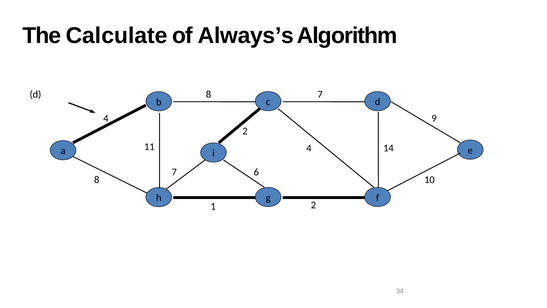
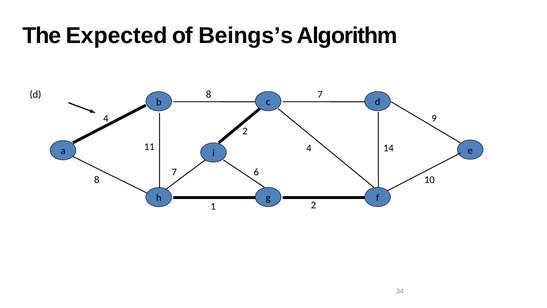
Calculate: Calculate -> Expected
Always’s: Always’s -> Beings’s
